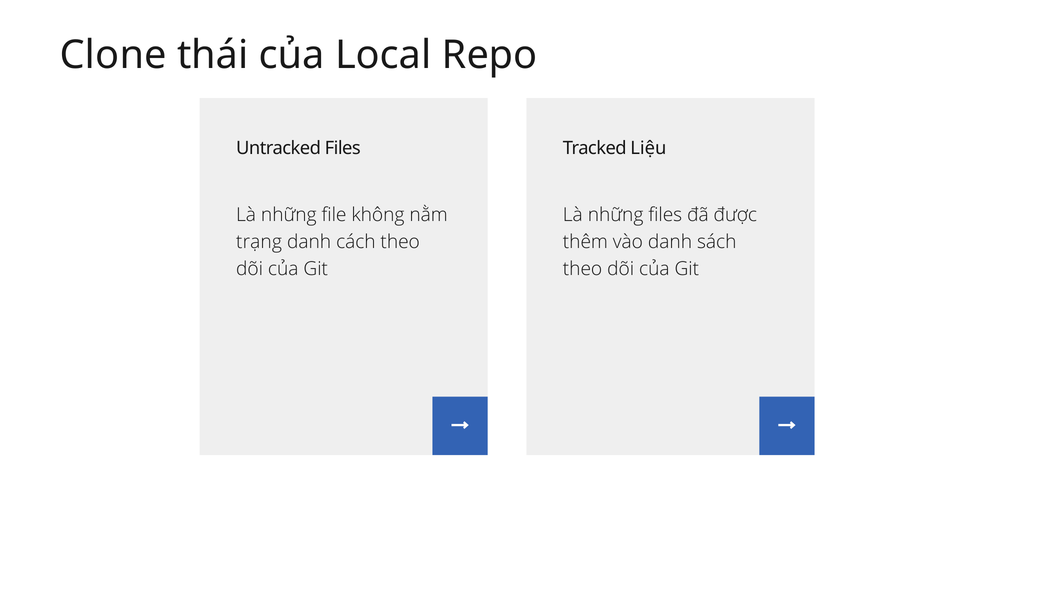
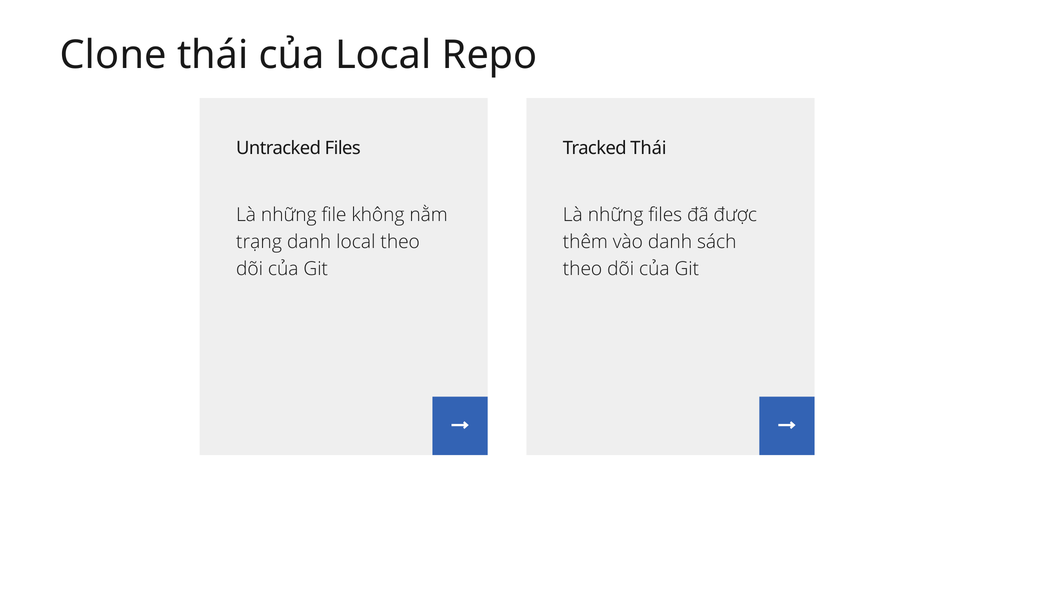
Tracked Liệu: Liệu -> Thái
danh cách: cách -> local
